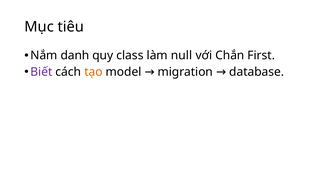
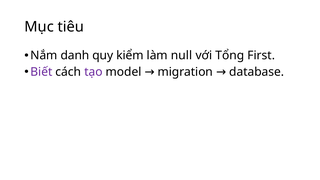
class: class -> kiểm
Chắn: Chắn -> Tổng
tạo colour: orange -> purple
